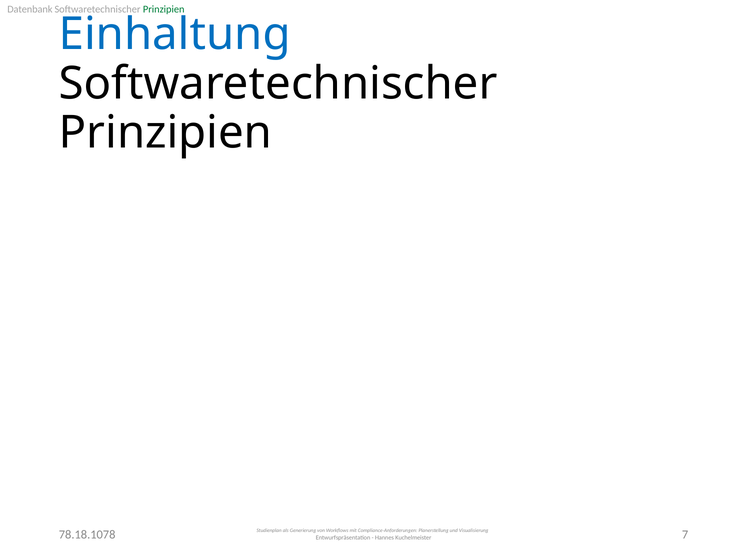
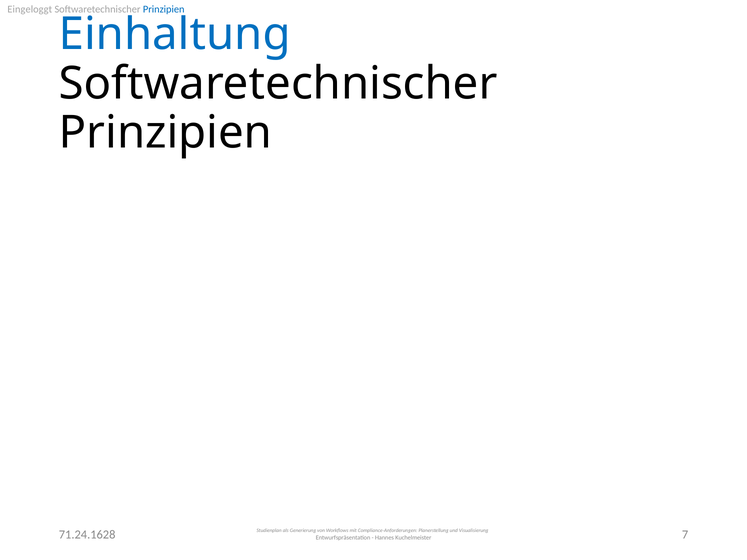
Datenbank: Datenbank -> Eingeloggt
Prinzipien at (164, 9) colour: green -> blue
78.18.1078: 78.18.1078 -> 71.24.1628
